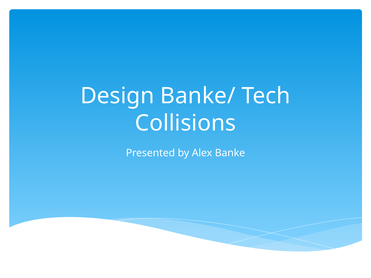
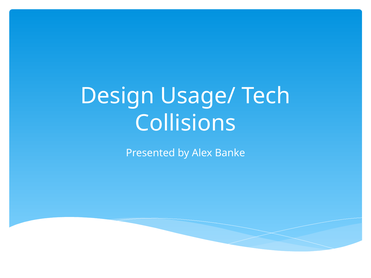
Banke/: Banke/ -> Usage/
